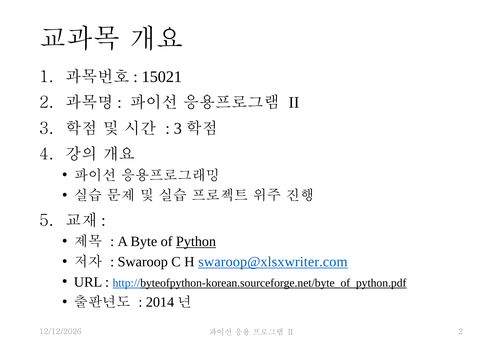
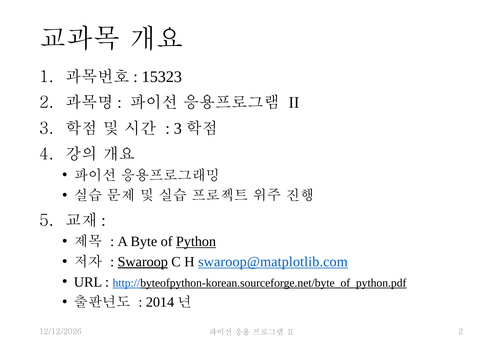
15021: 15021 -> 15323
Swaroop underline: none -> present
swaroop@xlsxwriter.com: swaroop@xlsxwriter.com -> swaroop@matplotlib.com
